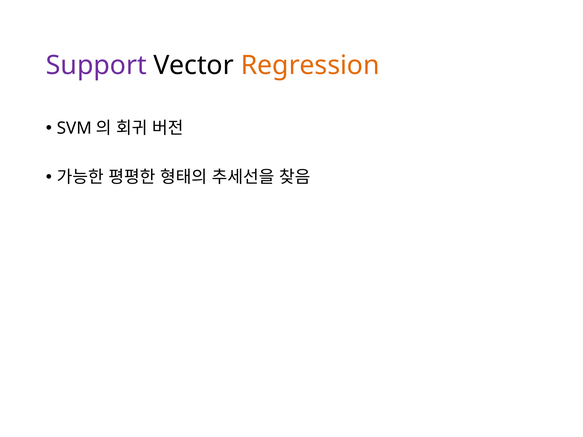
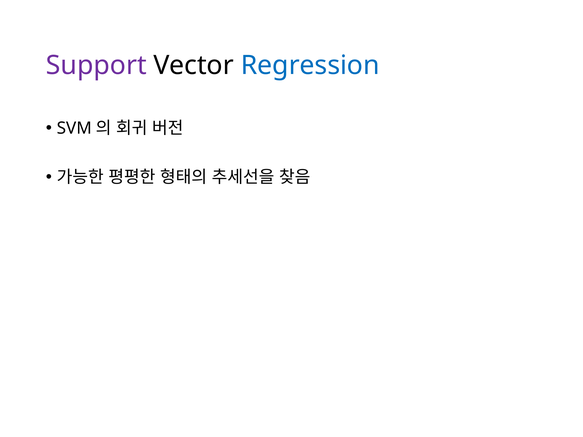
Regression colour: orange -> blue
